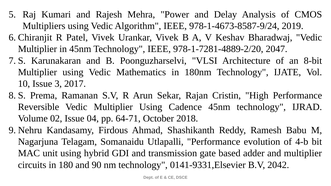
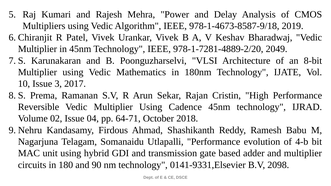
978-1-4673-8587-9/24: 978-1-4673-8587-9/24 -> 978-1-4673-8587-9/18
2047: 2047 -> 2049
2042: 2042 -> 2098
